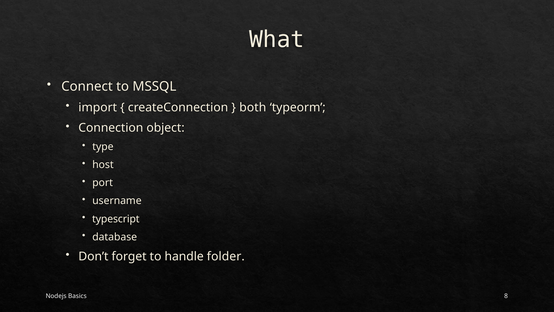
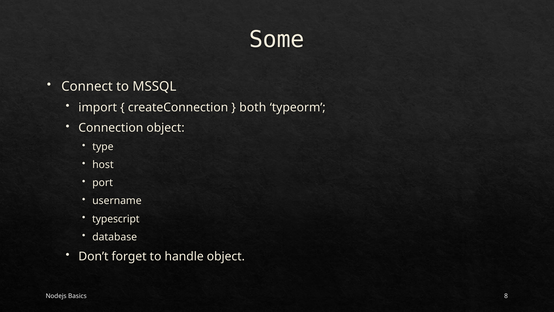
What: What -> Some
handle folder: folder -> object
